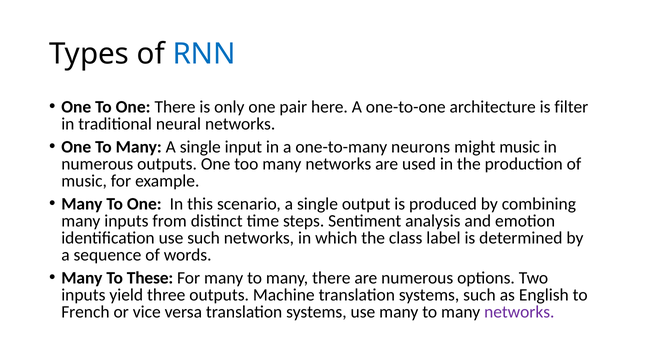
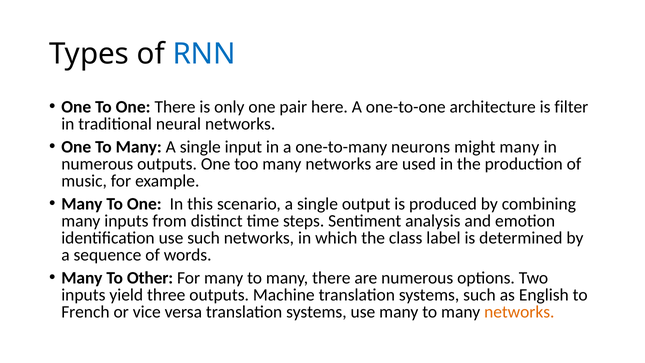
might music: music -> many
These: These -> Other
networks at (519, 312) colour: purple -> orange
